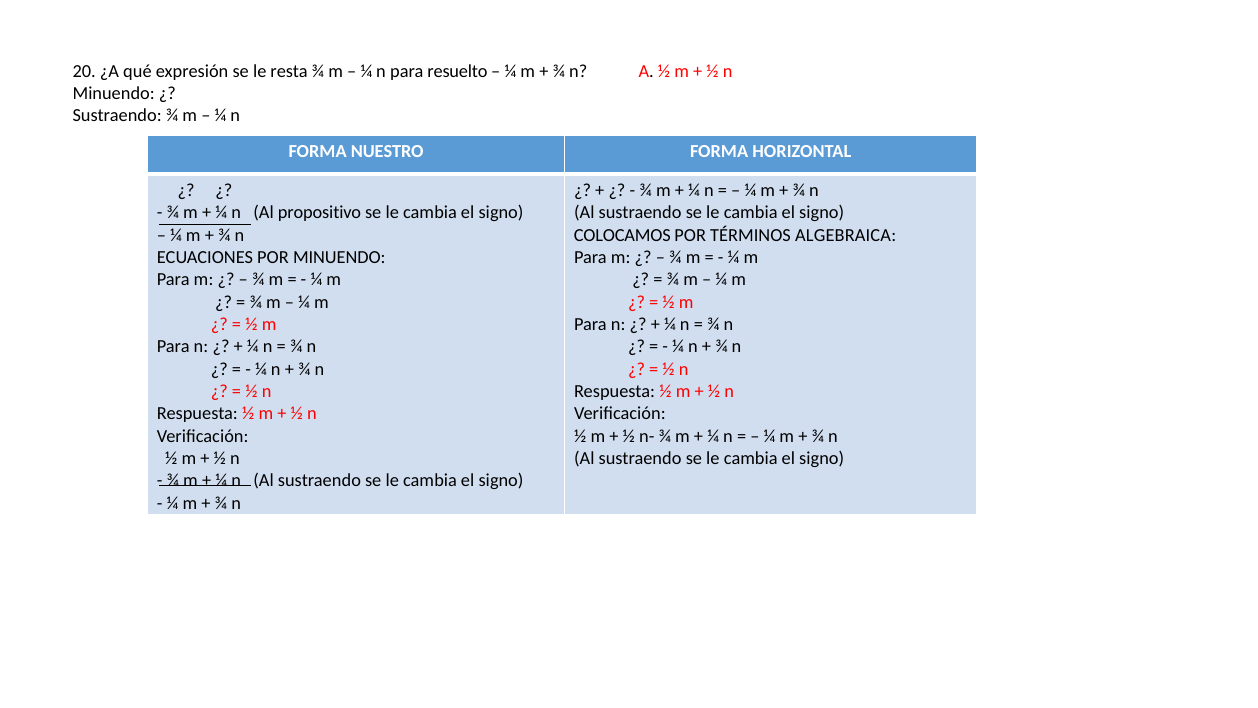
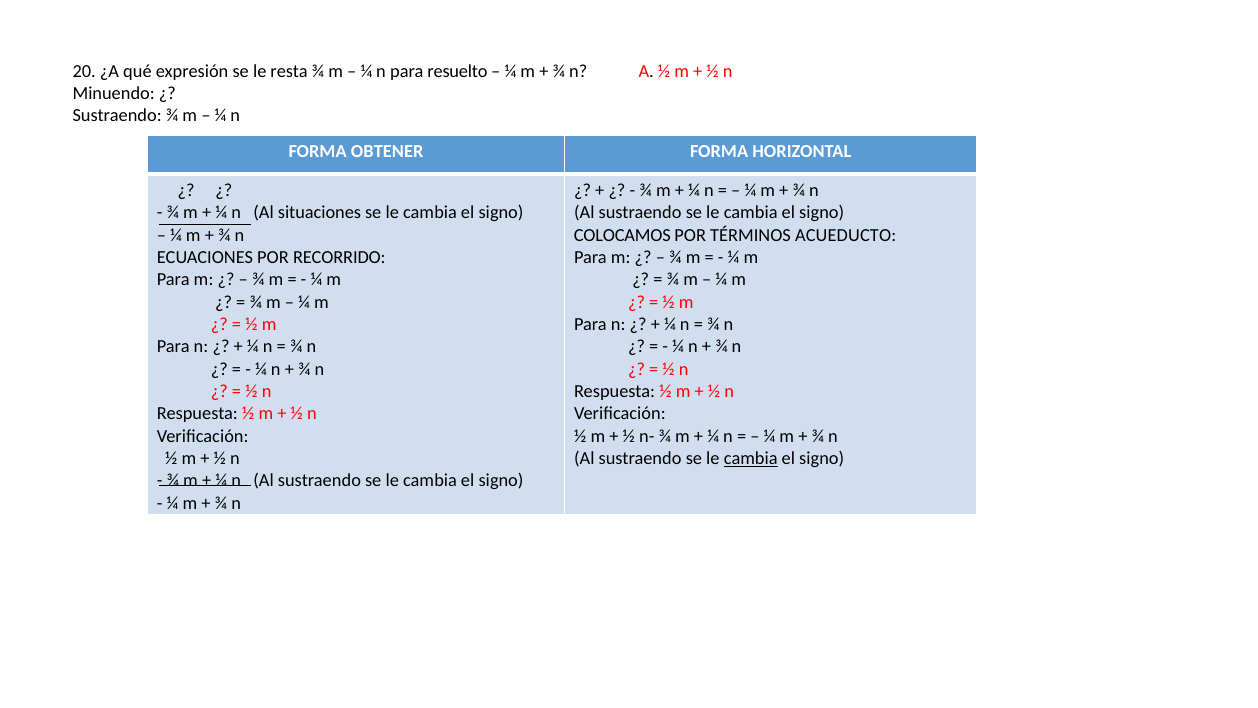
NUESTRO: NUESTRO -> OBTENER
propositivo: propositivo -> situaciones
ALGEBRAICA: ALGEBRAICA -> ACUEDUCTO
POR MINUENDO: MINUENDO -> RECORRIDO
cambia at (751, 458) underline: none -> present
